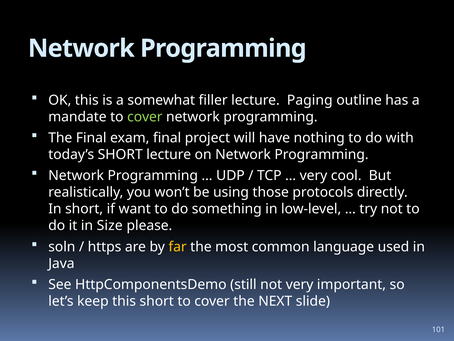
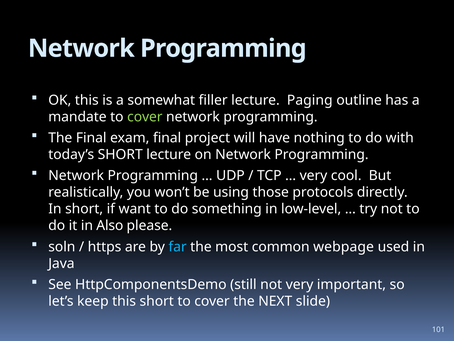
Size: Size -> Also
far colour: yellow -> light blue
language: language -> webpage
